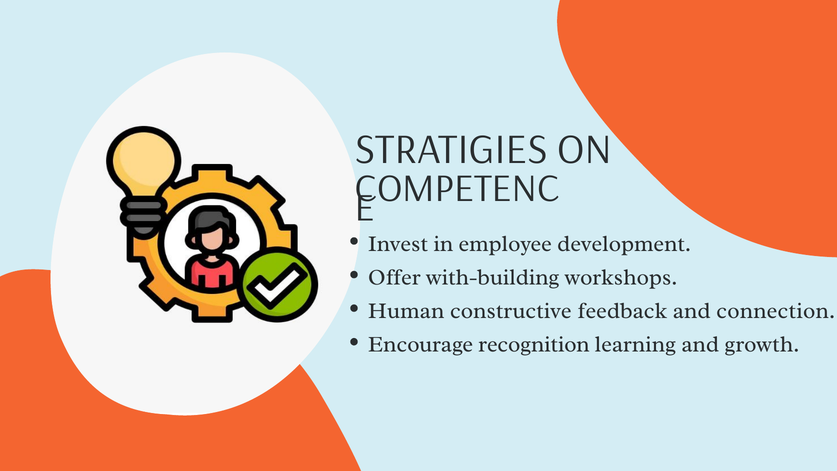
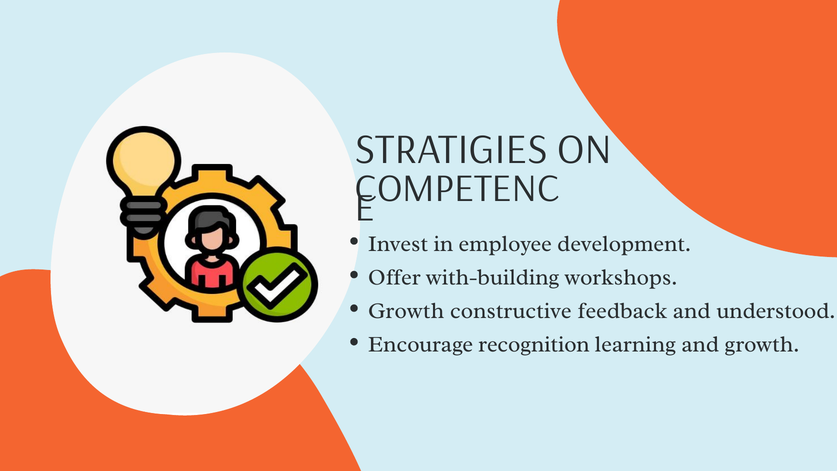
Human at (406, 311): Human -> Growth
connection: connection -> understood
